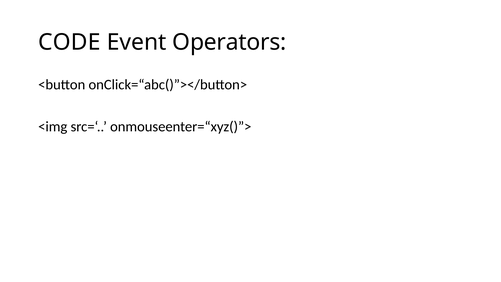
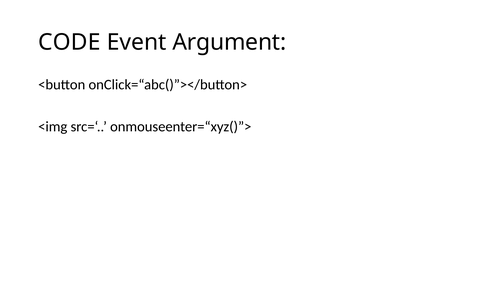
Operators: Operators -> Argument
